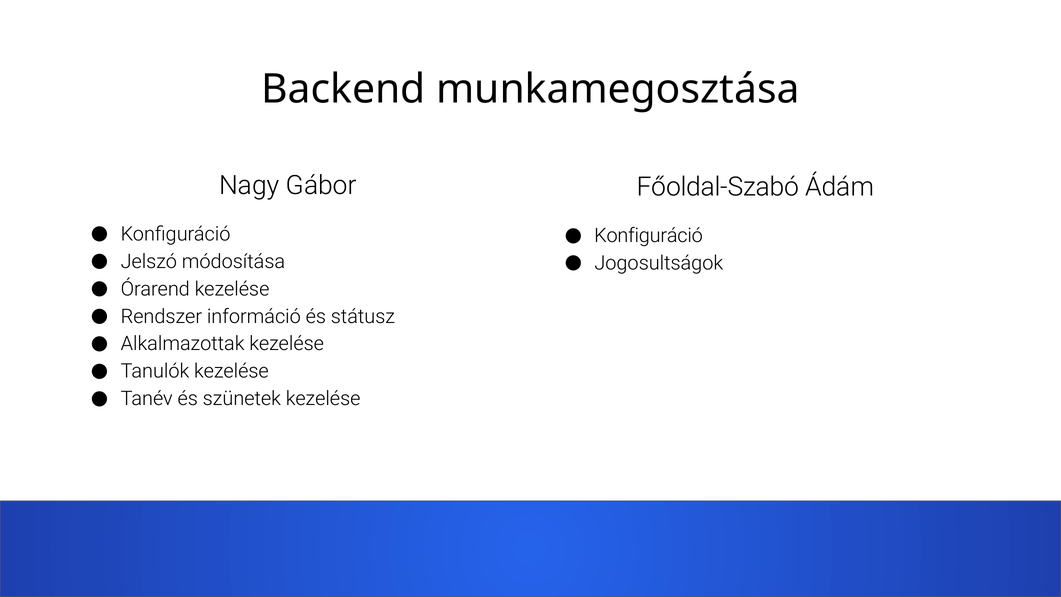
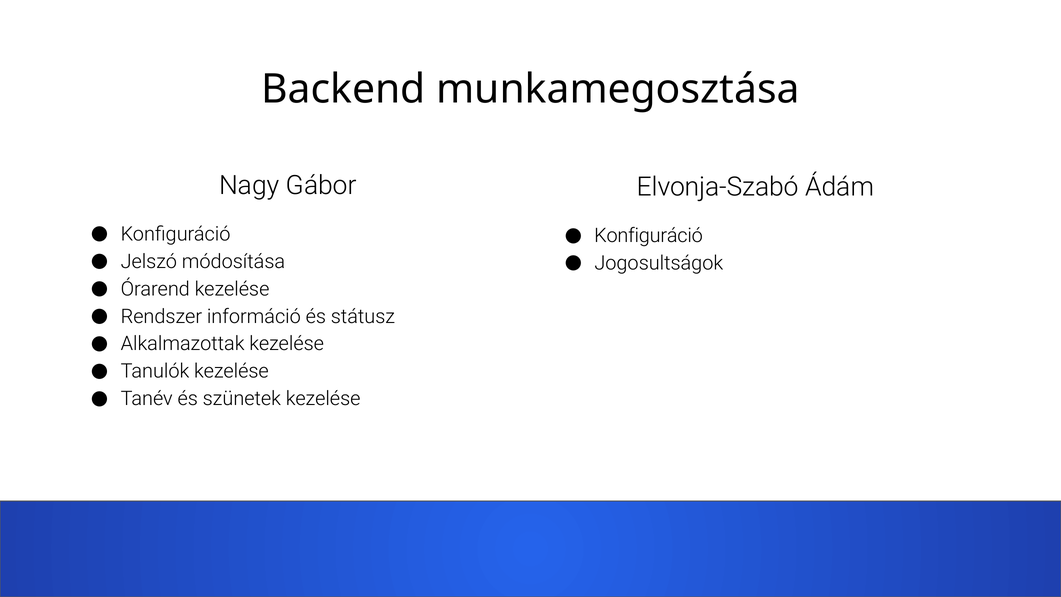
Főoldal-Szabó: Főoldal-Szabó -> Elvonja-Szabó
